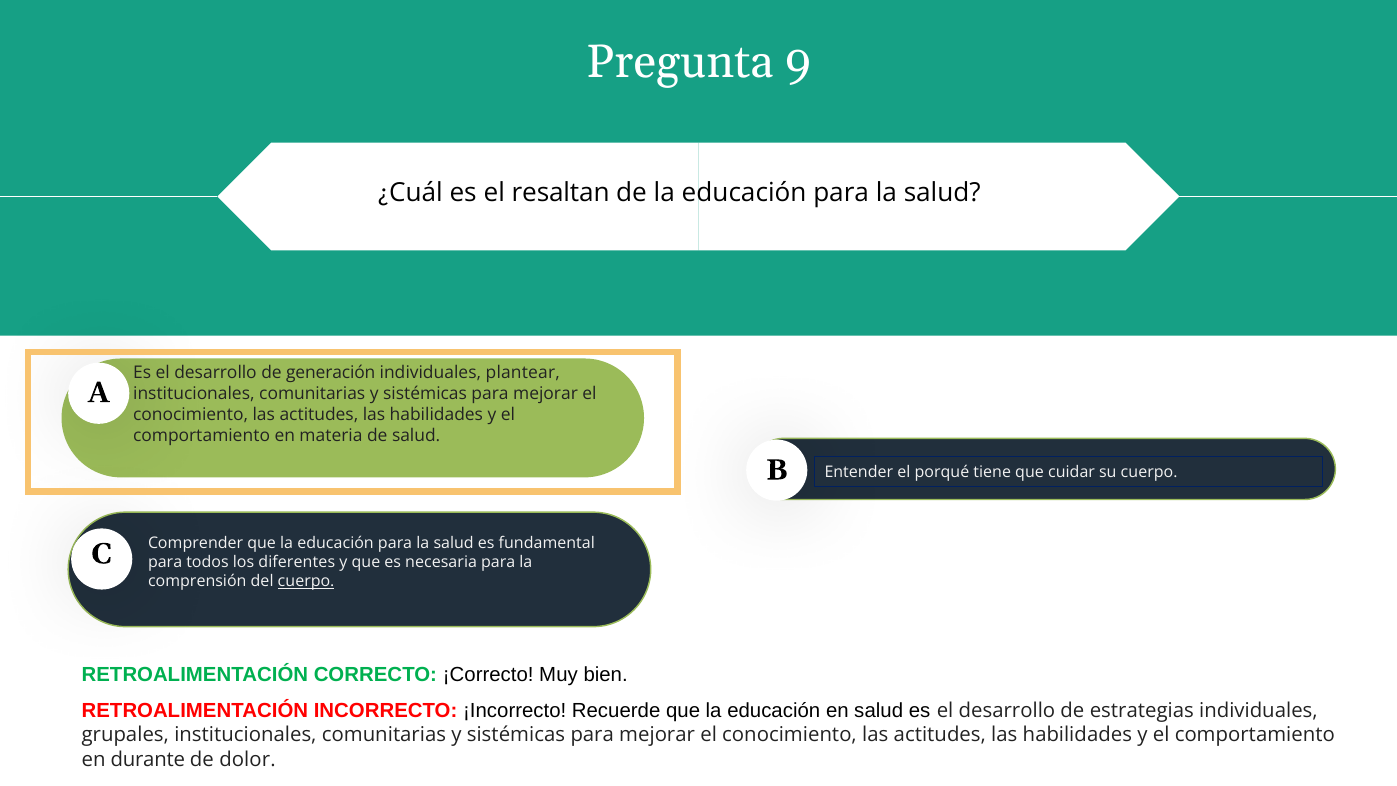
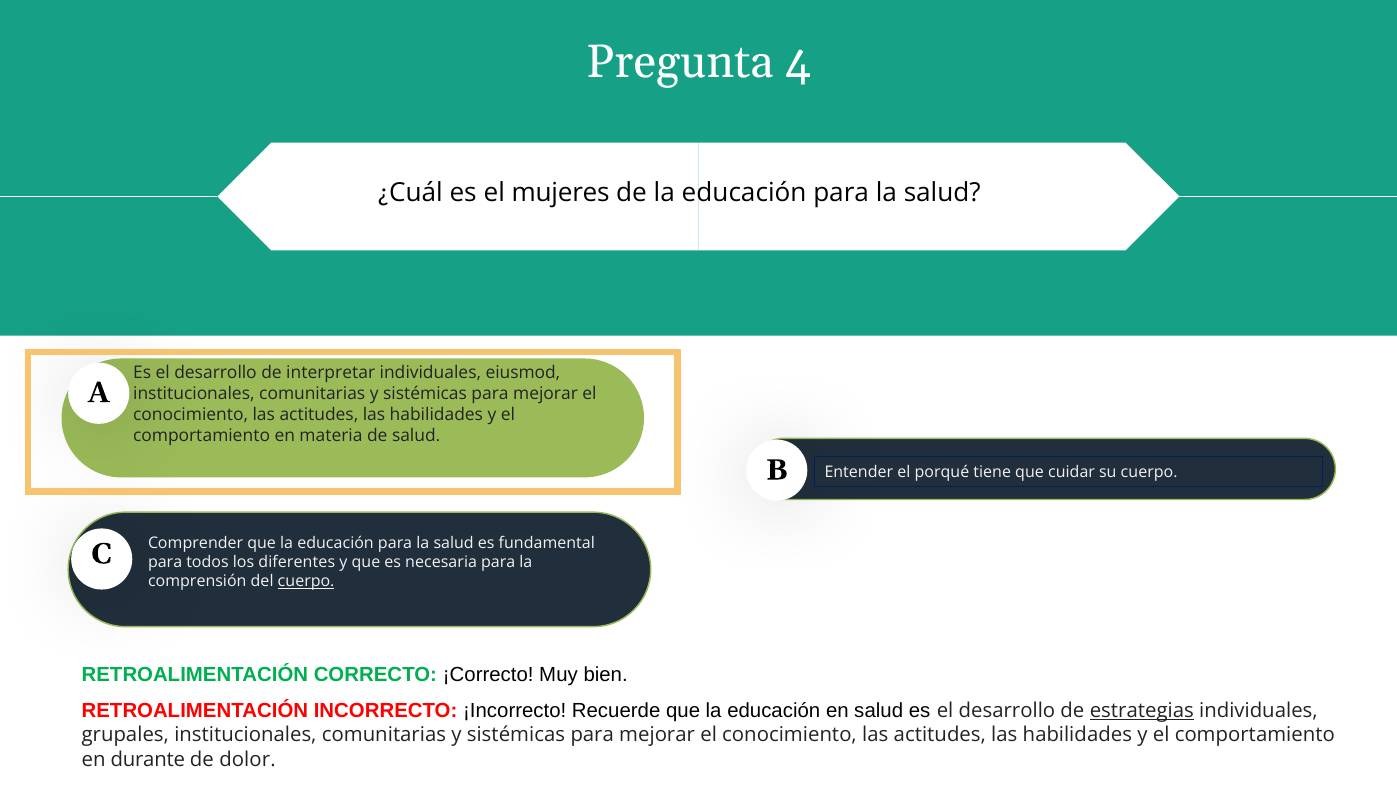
9: 9 -> 4
resaltan: resaltan -> mujeres
generación: generación -> interpretar
plantear: plantear -> eiusmod
estrategias underline: none -> present
